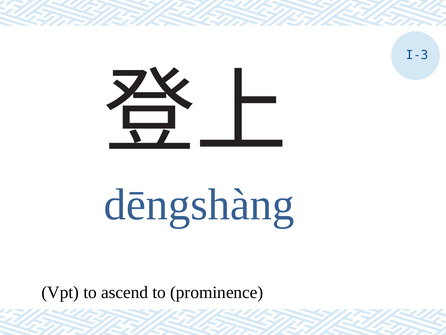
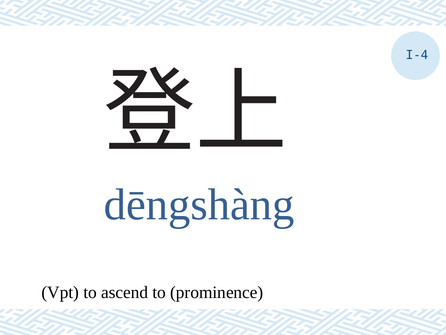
I-3: I-3 -> I-4
